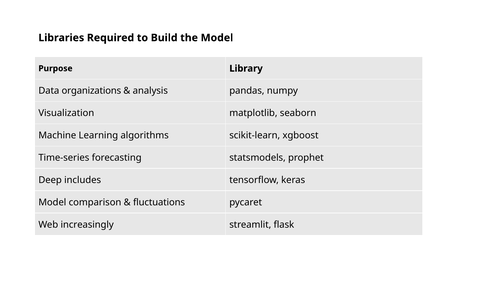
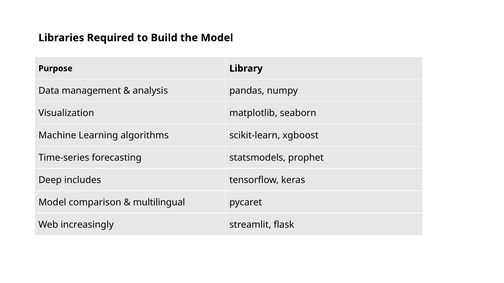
organizations: organizations -> management
fluctuations: fluctuations -> multilingual
